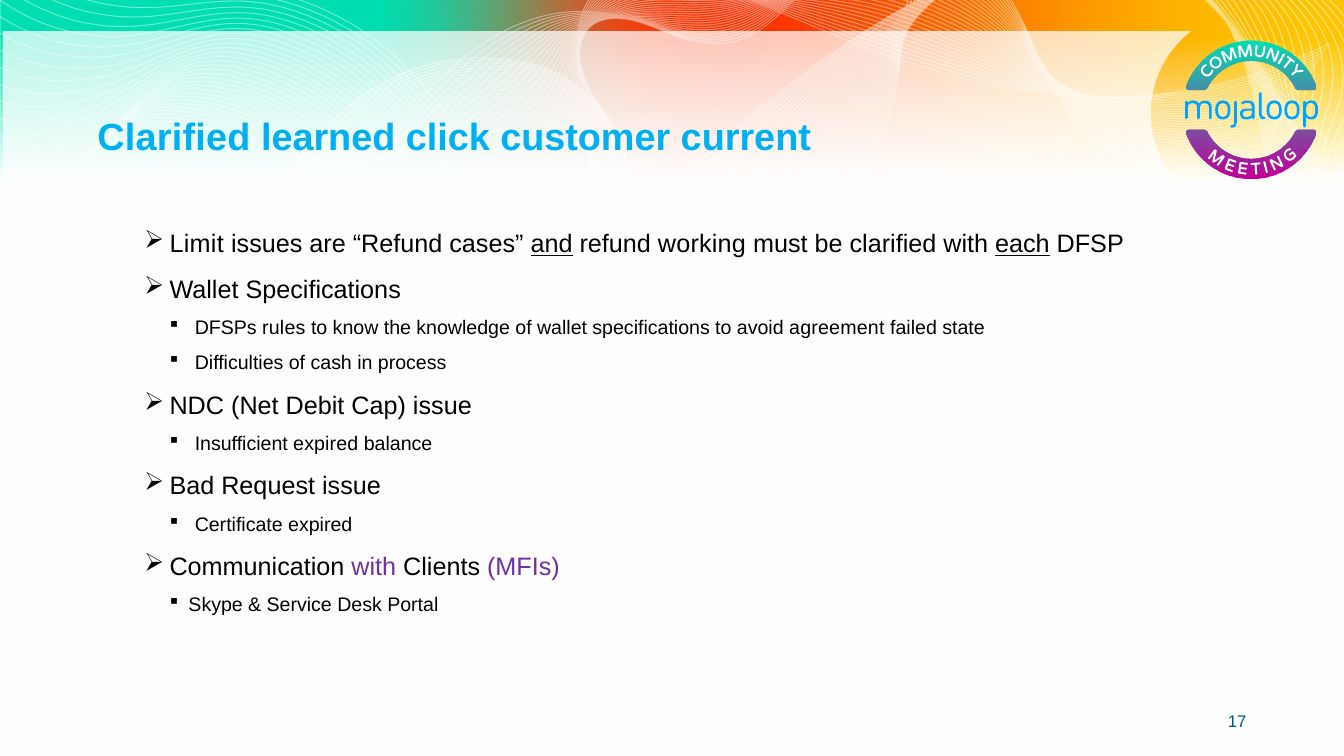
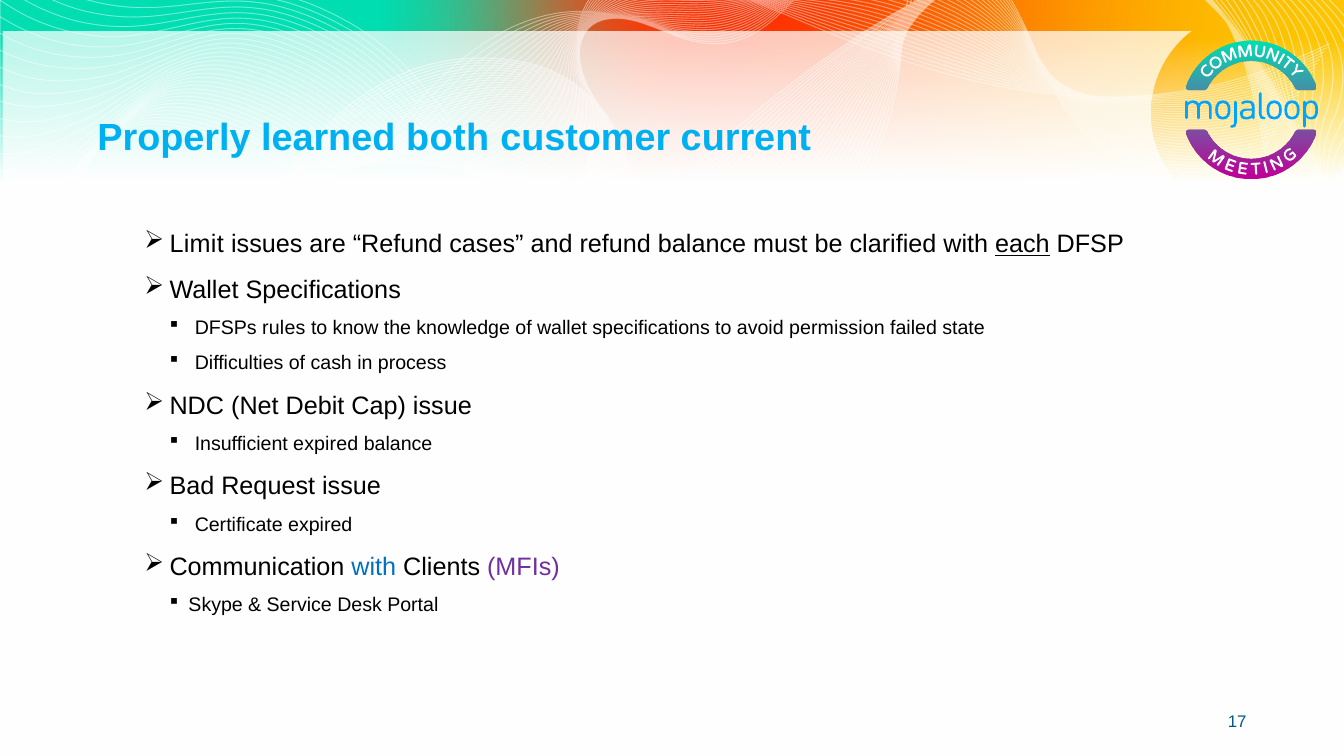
Clarified at (174, 138): Clarified -> Properly
click: click -> both
and underline: present -> none
refund working: working -> balance
agreement: agreement -> permission
with at (374, 567) colour: purple -> blue
